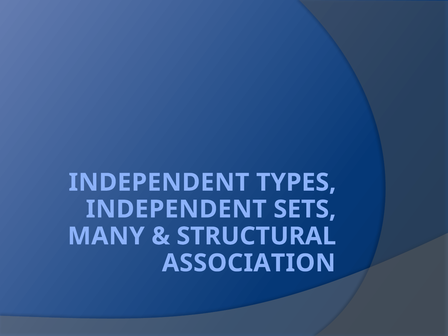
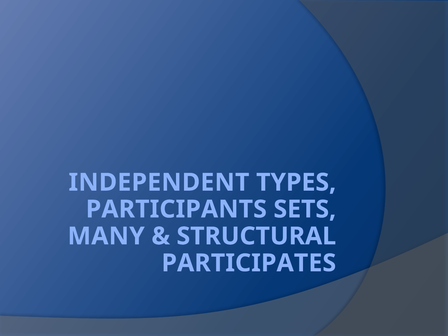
INDEPENDENT at (176, 209): INDEPENDENT -> PARTICIPANTS
ASSOCIATION: ASSOCIATION -> PARTICIPATES
